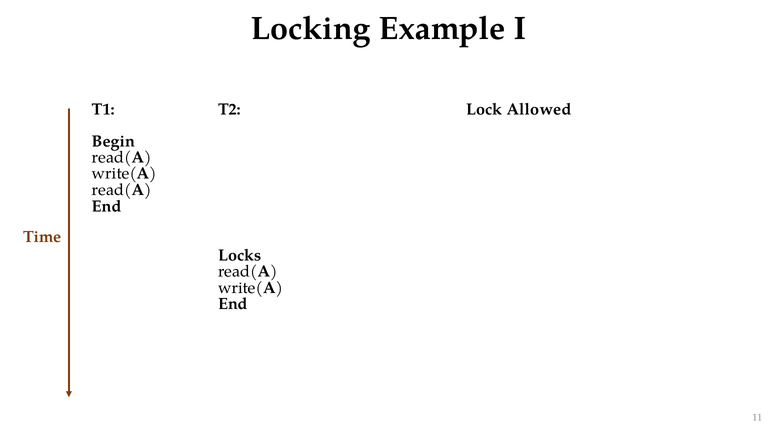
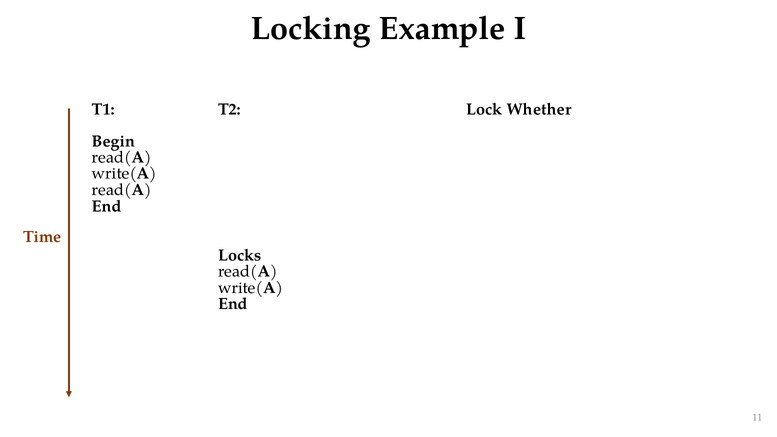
Allowed: Allowed -> Whether
